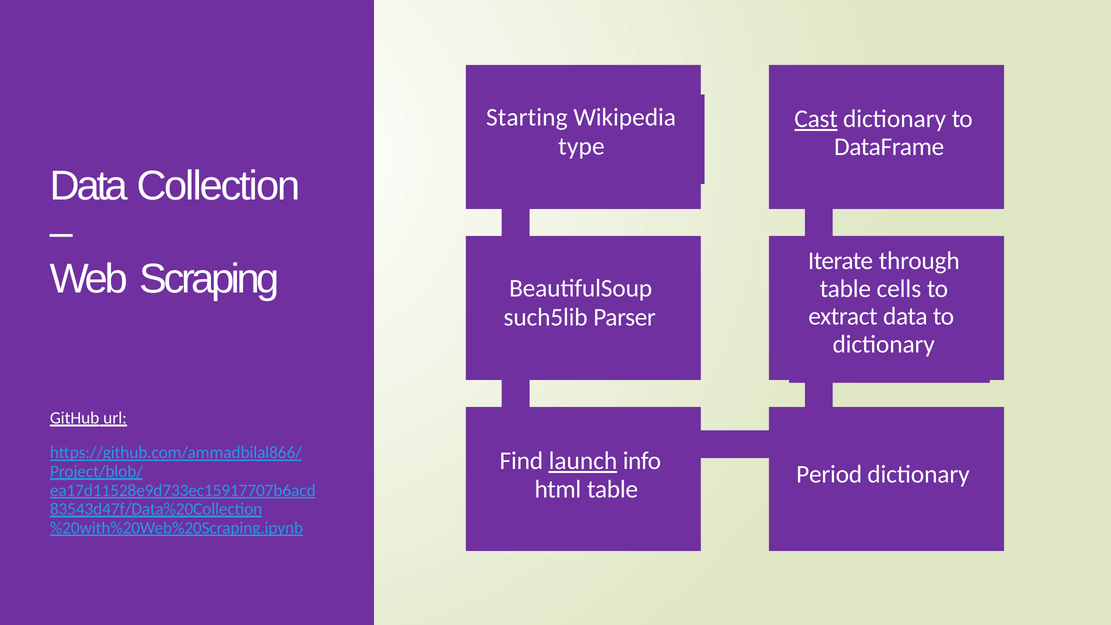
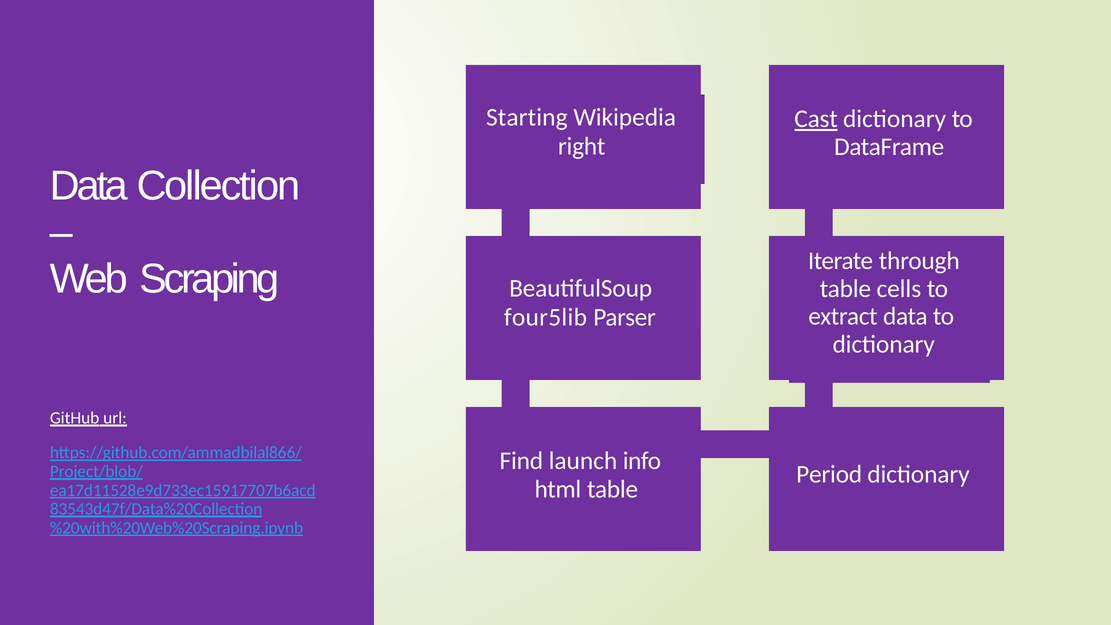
type: type -> right
such5lib: such5lib -> four5lib
launch underline: present -> none
